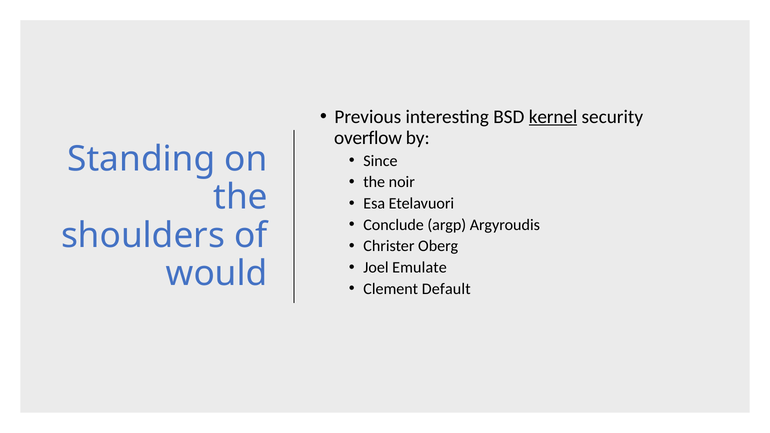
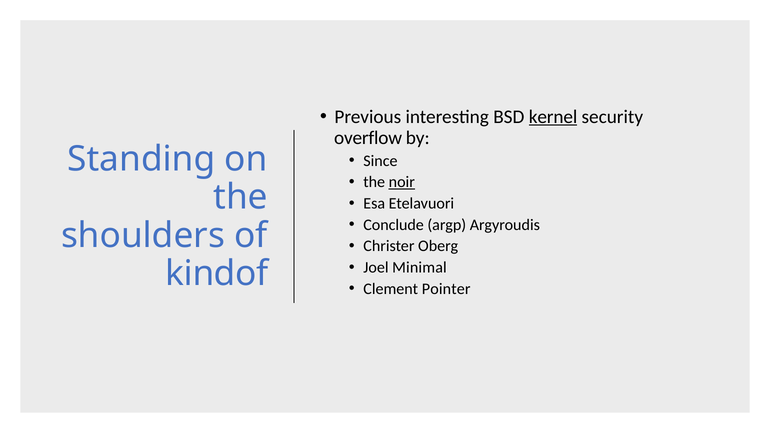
noir underline: none -> present
Emulate: Emulate -> Minimal
would: would -> kindof
Default: Default -> Pointer
